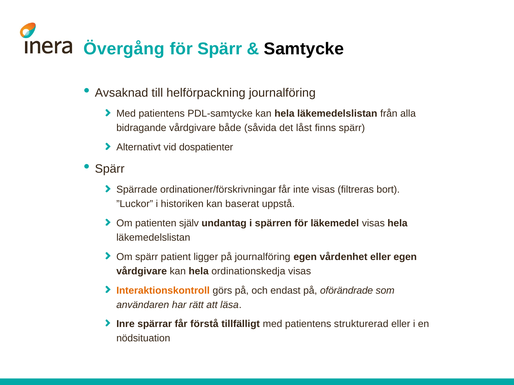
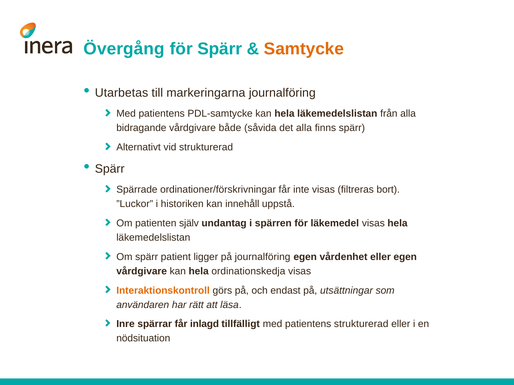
Samtycke colour: black -> orange
Avsaknad: Avsaknad -> Utarbetas
helförpackning: helförpackning -> markeringarna
det låst: låst -> alla
vid dospatienter: dospatienter -> strukturerad
baserat: baserat -> innehåll
oförändrade: oförändrade -> utsättningar
förstå: förstå -> inlagd
